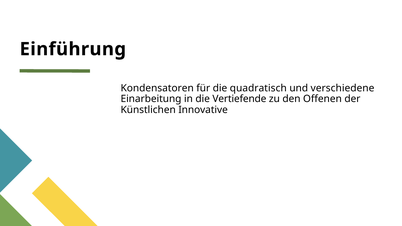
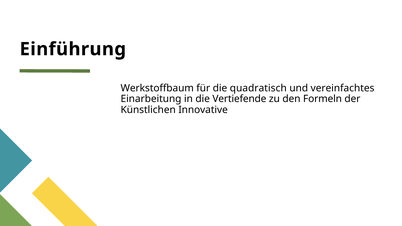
Kondensatoren: Kondensatoren -> Werkstoffbaum
verschiedene: verschiedene -> vereinfachtes
Offenen: Offenen -> Formeln
